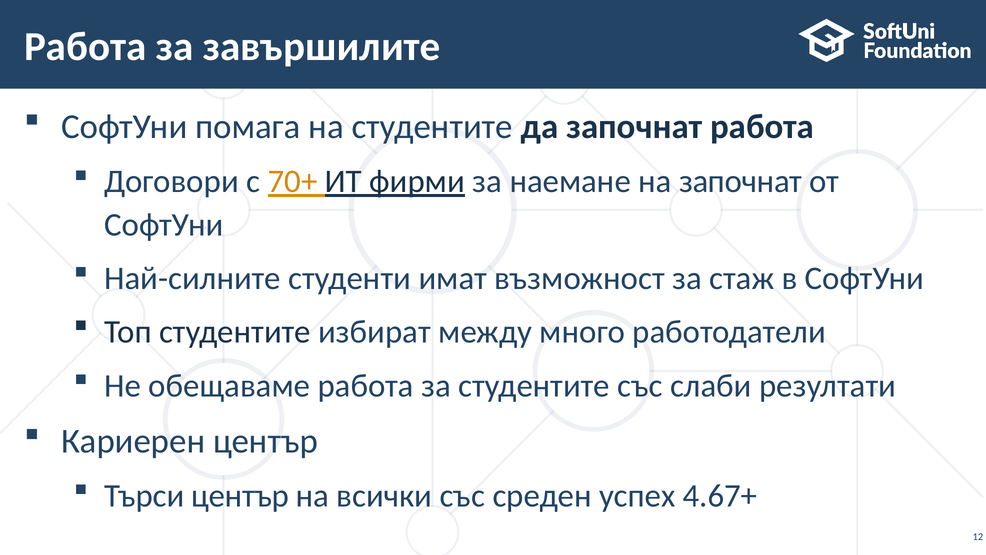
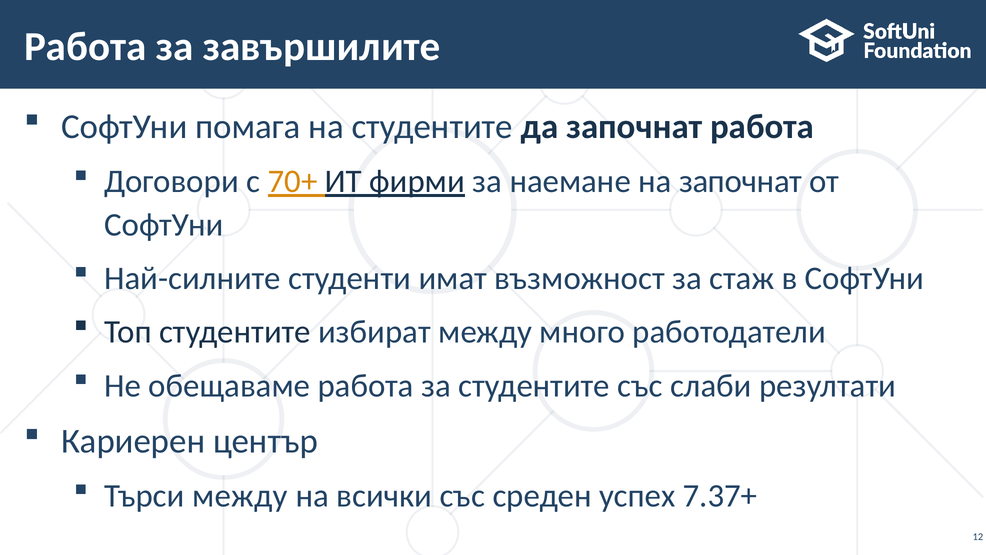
Търси център: център -> между
4.67+: 4.67+ -> 7.37+
